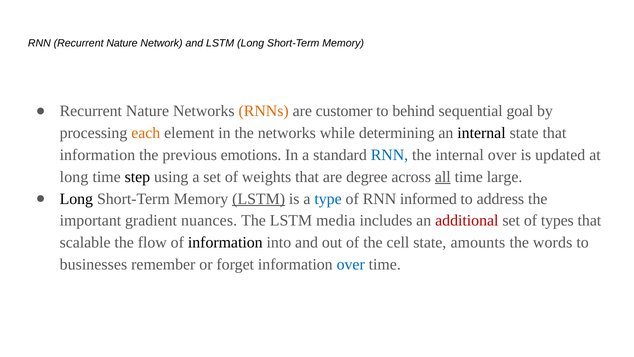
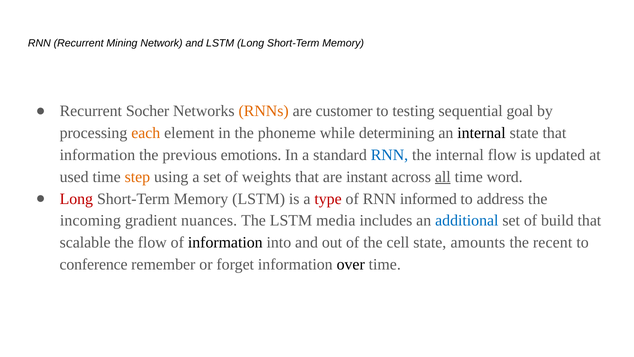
RNN Recurrent Nature: Nature -> Mining
Nature at (148, 111): Nature -> Socher
behind: behind -> testing
the networks: networks -> phoneme
internal over: over -> flow
long at (74, 177): long -> used
step colour: black -> orange
degree: degree -> instant
large: large -> word
Long at (76, 199) colour: black -> red
LSTM at (259, 199) underline: present -> none
type colour: blue -> red
important: important -> incoming
additional colour: red -> blue
types: types -> build
words: words -> recent
businesses: businesses -> conference
over at (351, 264) colour: blue -> black
